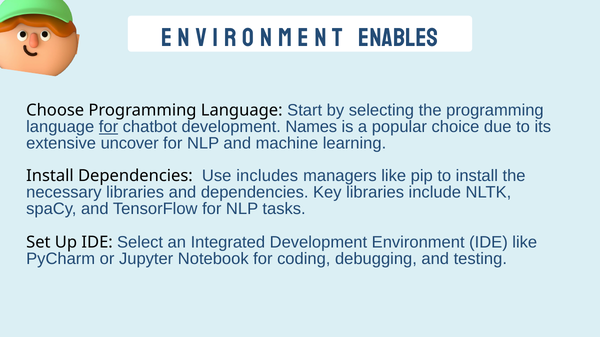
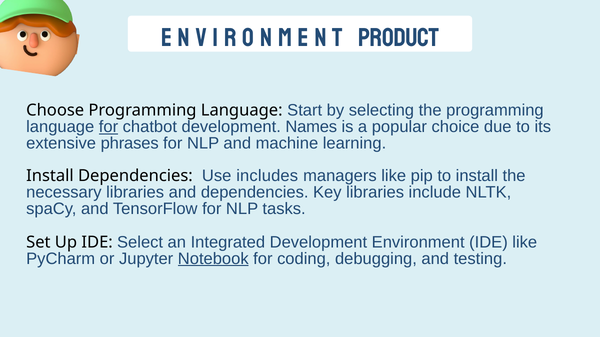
Enables: Enables -> Product
uncover: uncover -> phrases
Notebook underline: none -> present
